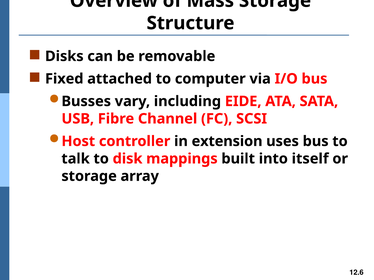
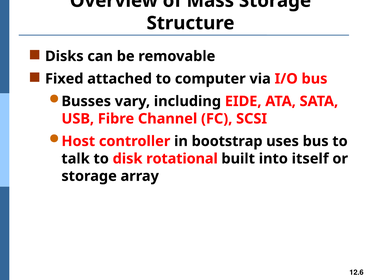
extension: extension -> bootstrap
mappings: mappings -> rotational
